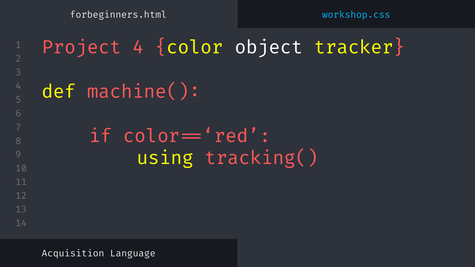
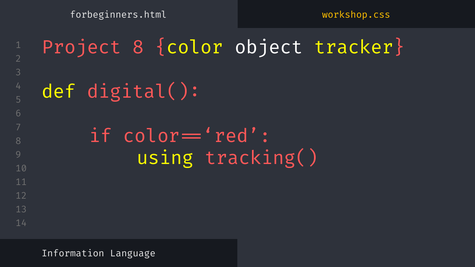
workshop.css colour: light blue -> yellow
Project 4: 4 -> 8
machine(: machine( -> digital(
Acquisition: Acquisition -> Information
